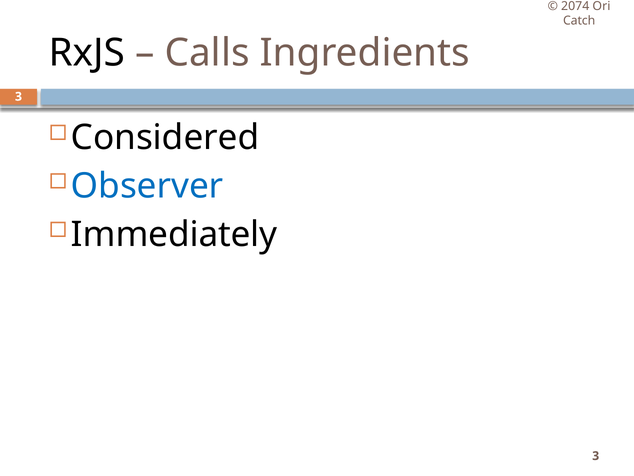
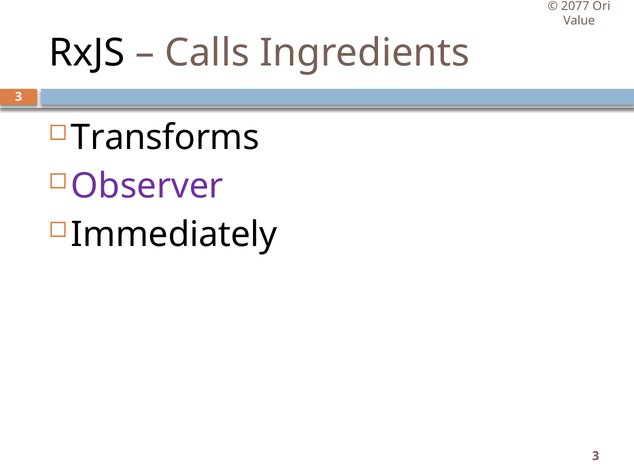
2074: 2074 -> 2077
Catch: Catch -> Value
Considered: Considered -> Transforms
Observer colour: blue -> purple
